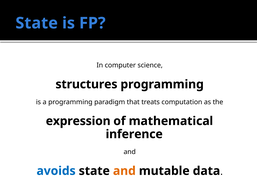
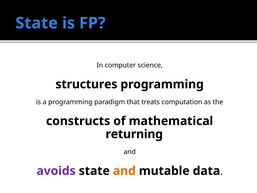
expression: expression -> constructs
inference: inference -> returning
avoids colour: blue -> purple
